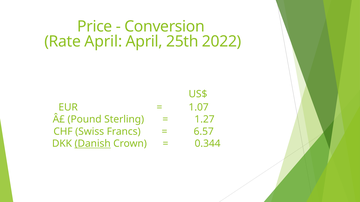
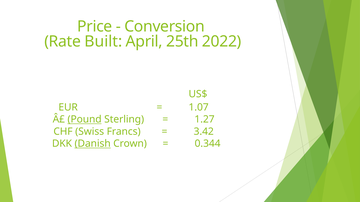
Rate April: April -> Built
Pound underline: none -> present
6.57: 6.57 -> 3.42
